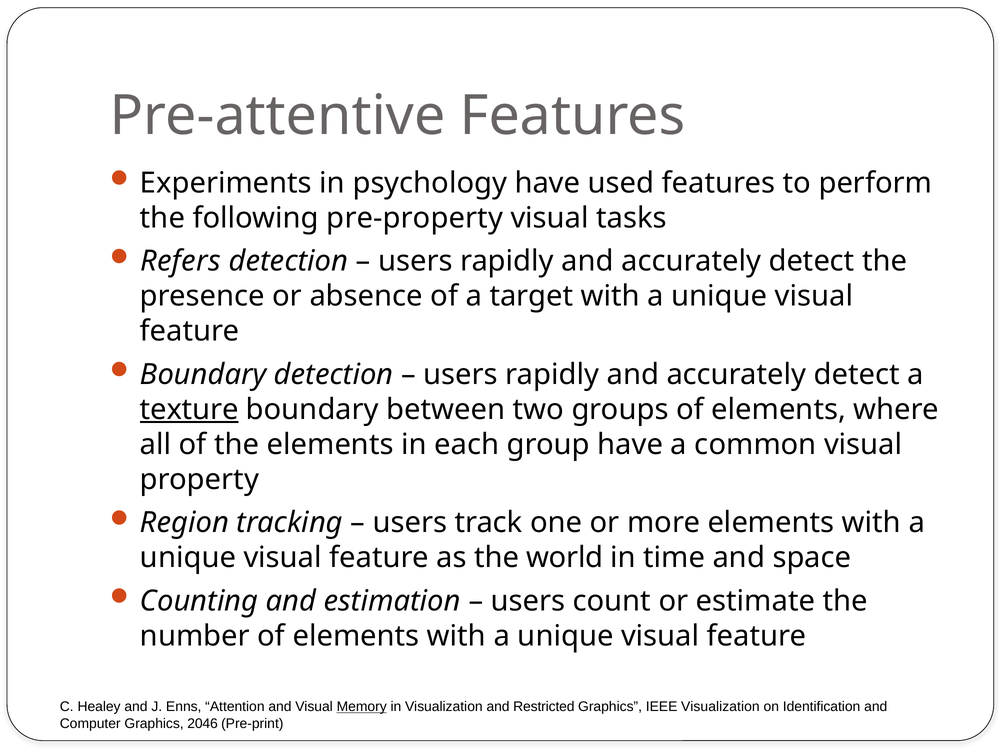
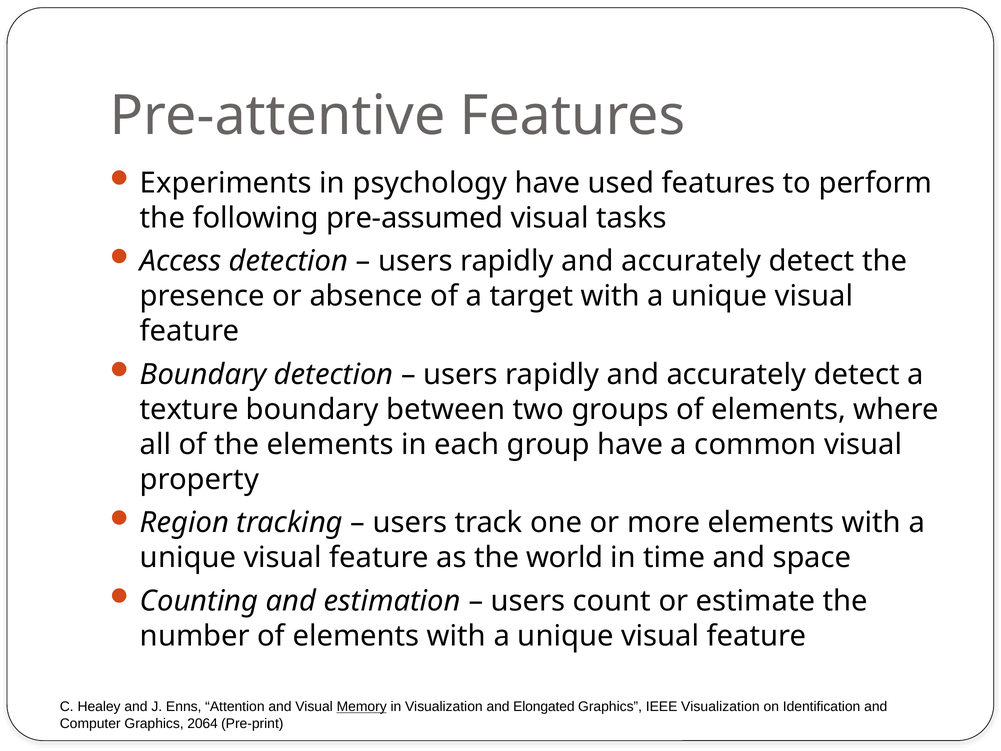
pre-property: pre-property -> pre-assumed
Refers: Refers -> Access
texture underline: present -> none
Restricted: Restricted -> Elongated
2046: 2046 -> 2064
